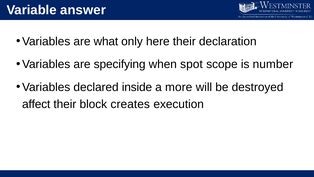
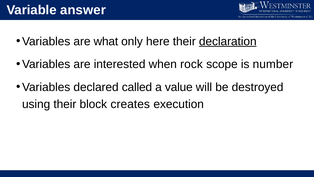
declaration underline: none -> present
specifying: specifying -> interested
spot: spot -> rock
inside: inside -> called
more: more -> value
affect: affect -> using
